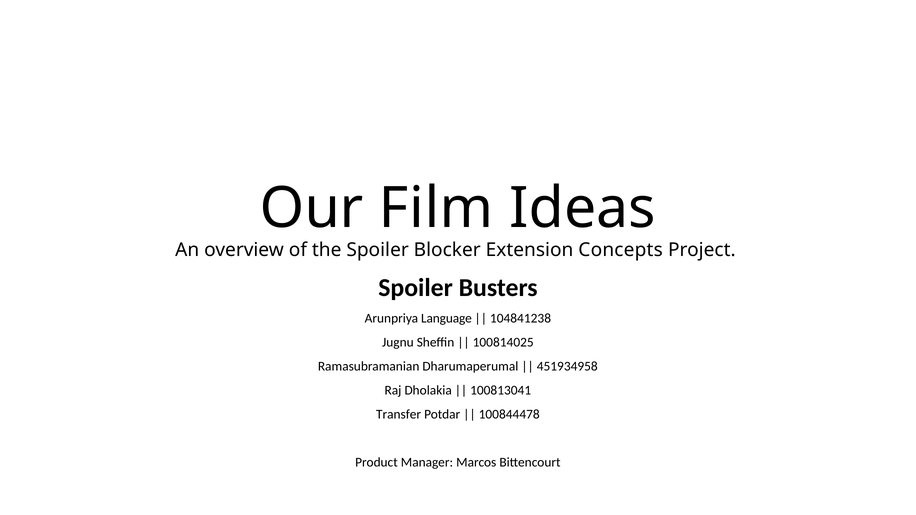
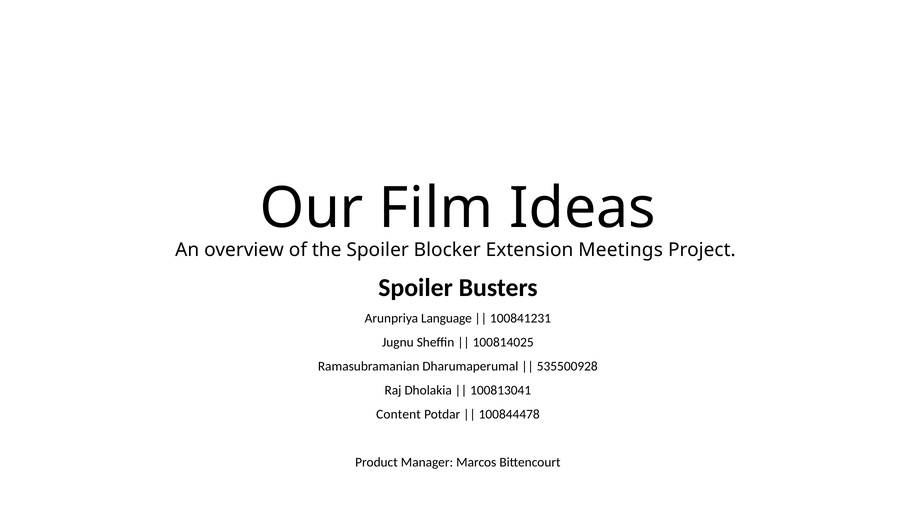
Concepts: Concepts -> Meetings
104841238: 104841238 -> 100841231
451934958: 451934958 -> 535500928
Transfer: Transfer -> Content
